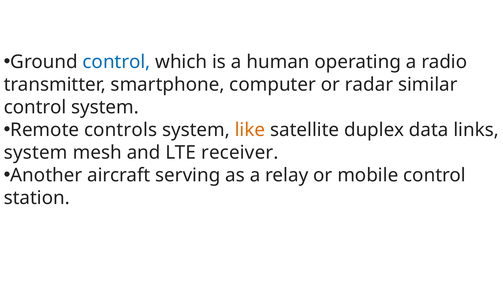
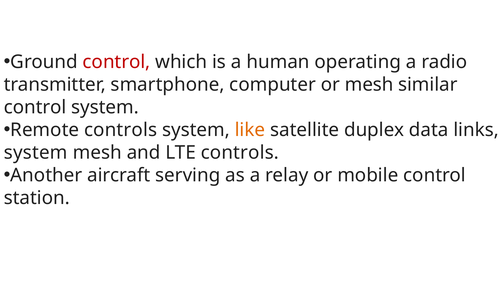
control at (117, 62) colour: blue -> red
or radar: radar -> mesh
LTE receiver: receiver -> controls
